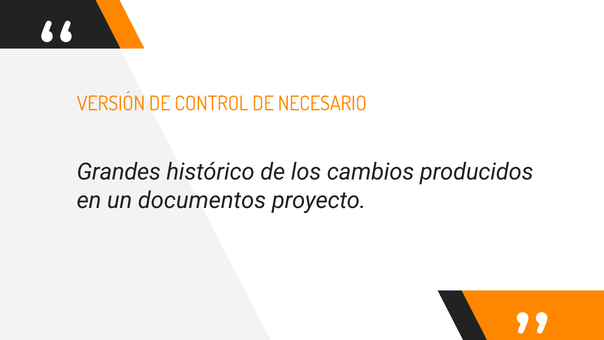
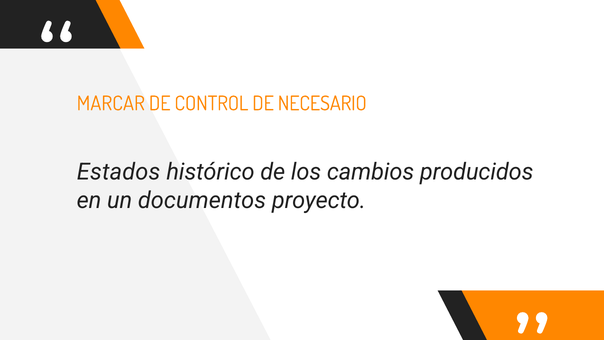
VERSIÓN: VERSIÓN -> MARCAR
Grandes: Grandes -> Estados
